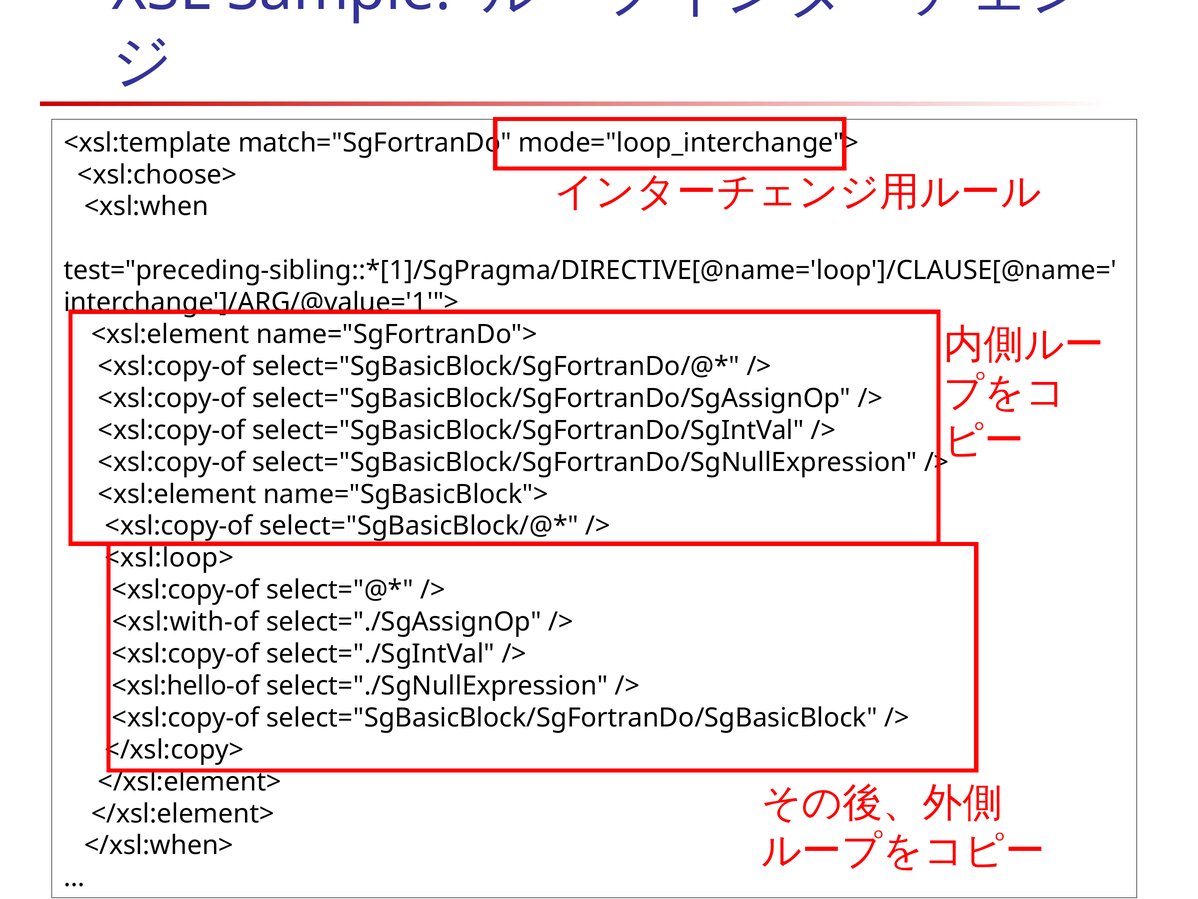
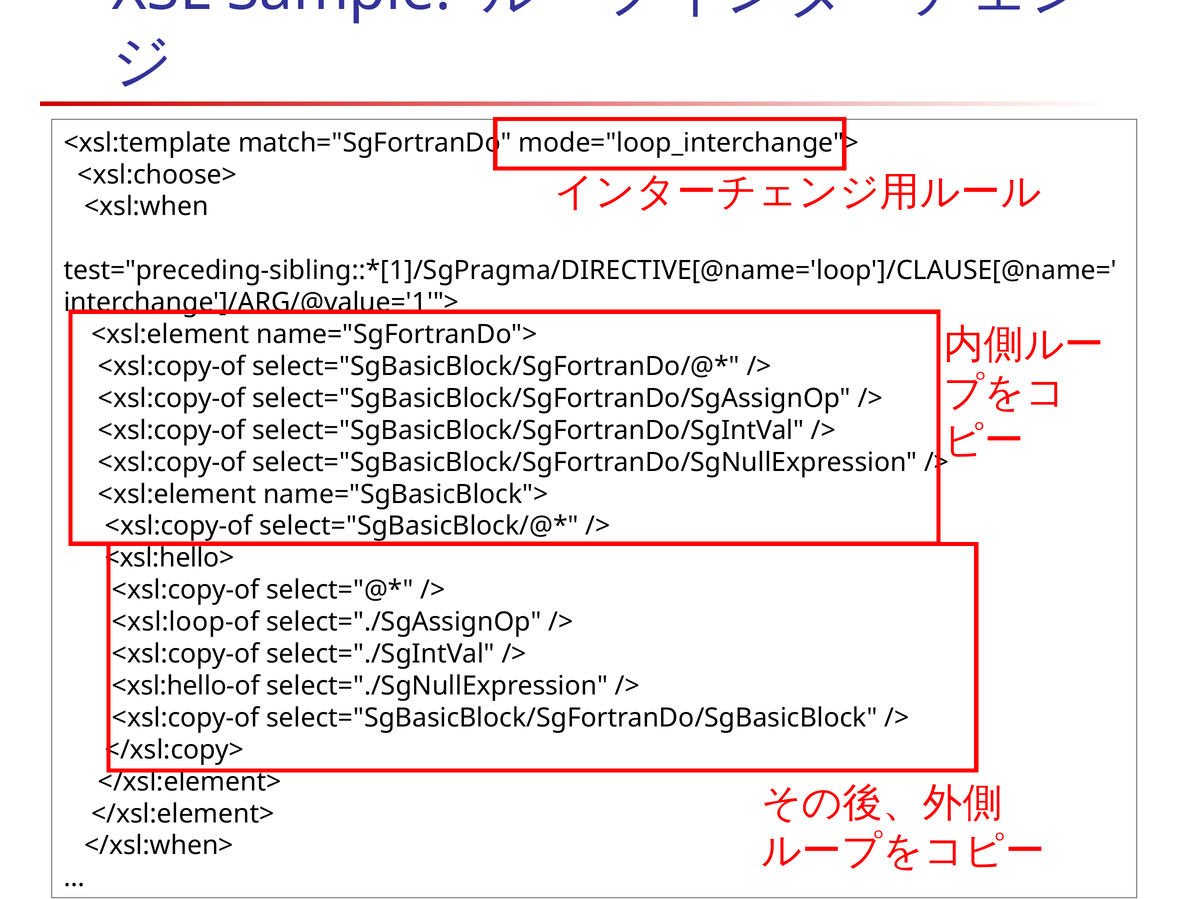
<xsl:loop>: <xsl:loop> -> <xsl:hello>
<xsl:with-of: <xsl:with-of -> <xsl:loop-of
